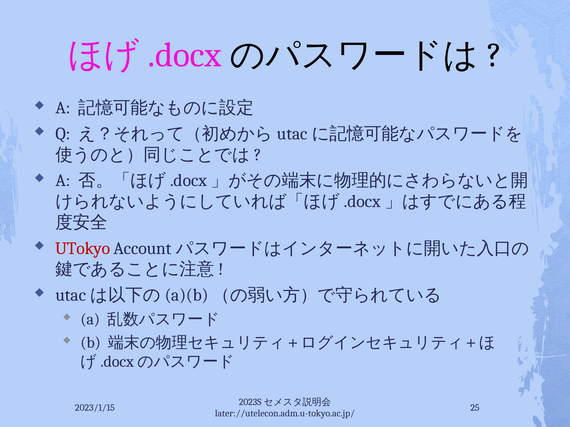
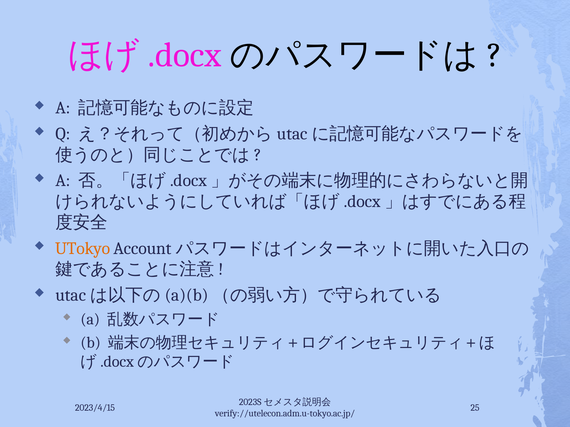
UTokyo colour: red -> orange
2023/1/15: 2023/1/15 -> 2023/4/15
later://utelecon.adm.u-tokyo.ac.jp/: later://utelecon.adm.u-tokyo.ac.jp/ -> verify://utelecon.adm.u-tokyo.ac.jp/
